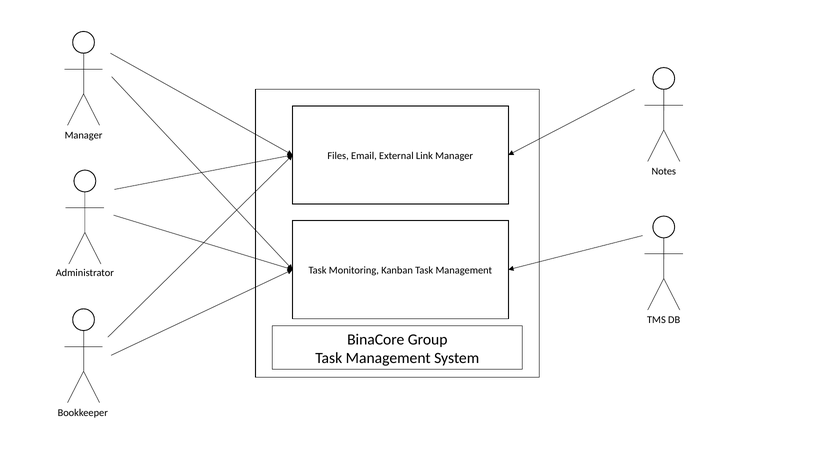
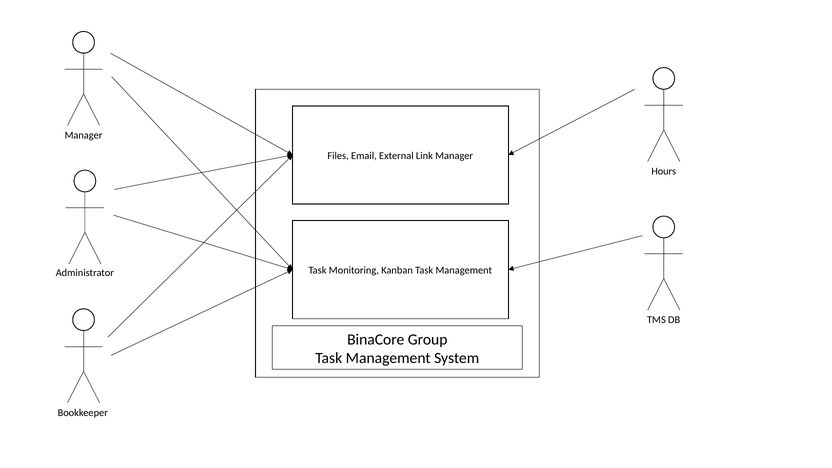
Notes: Notes -> Hours
